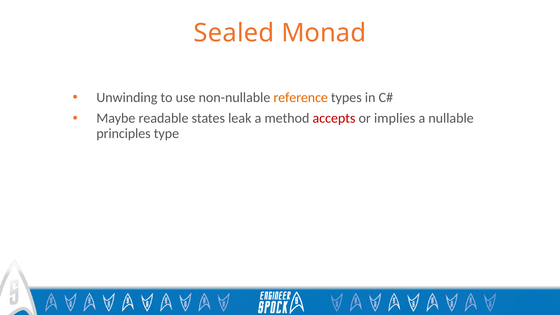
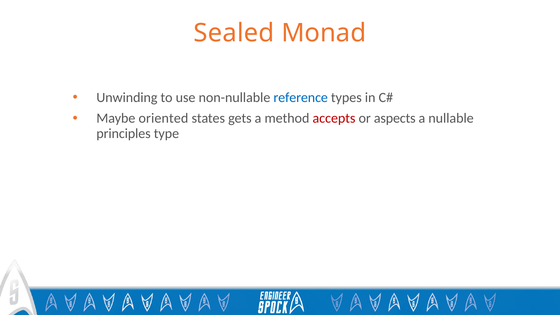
reference colour: orange -> blue
readable: readable -> oriented
leak: leak -> gets
implies: implies -> aspects
